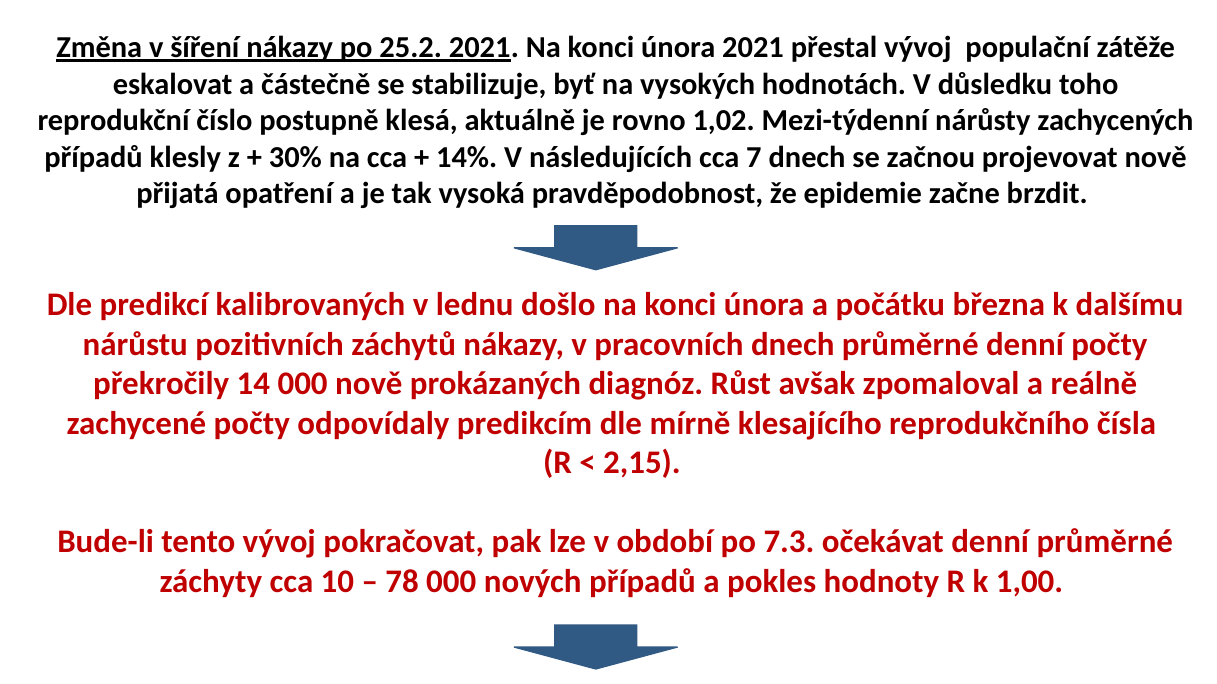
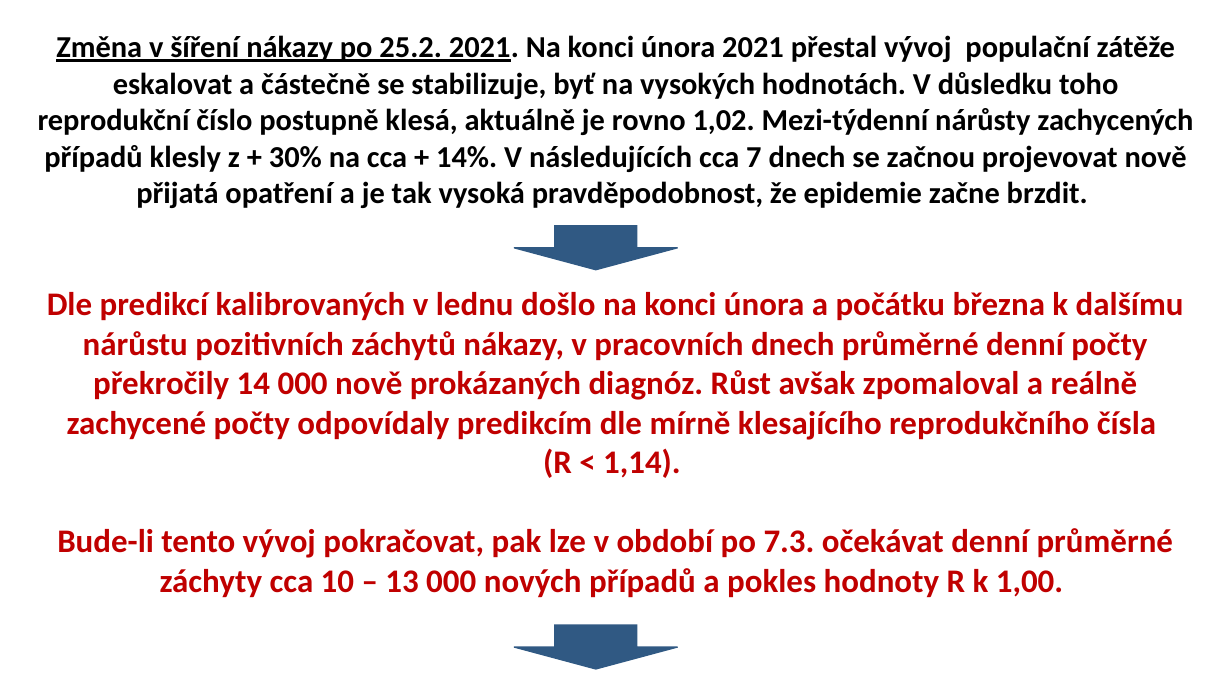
2,15: 2,15 -> 1,14
78: 78 -> 13
